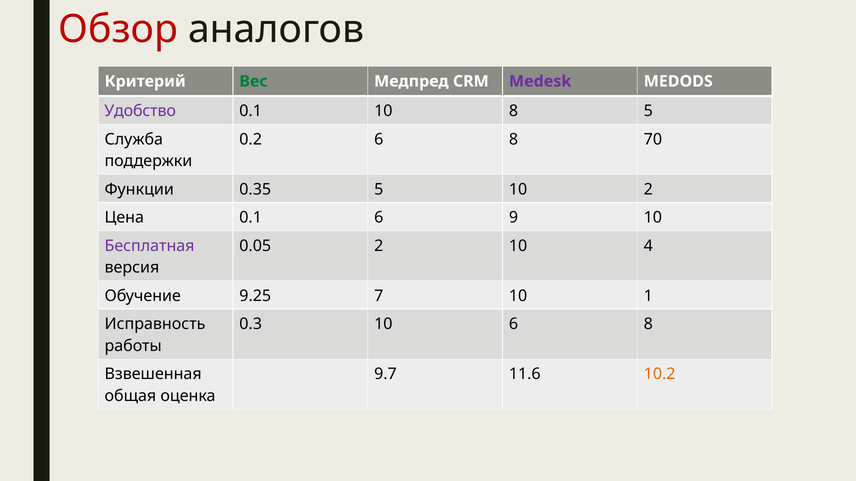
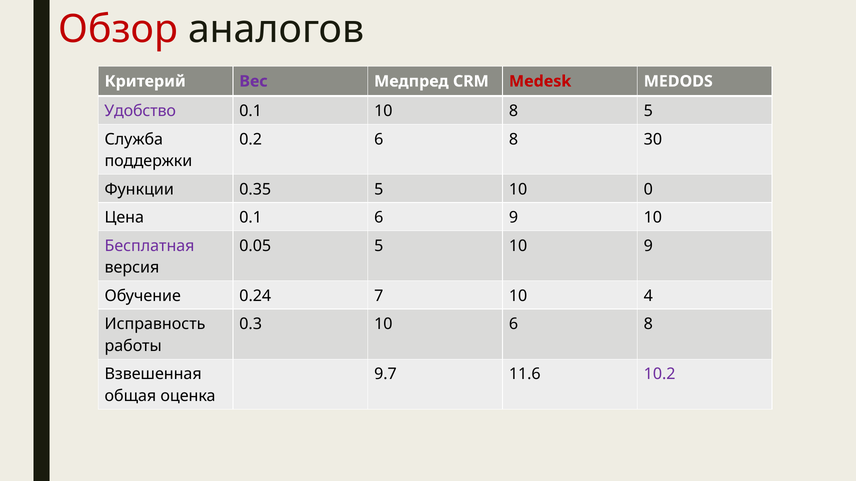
Вес colour: green -> purple
Medesk colour: purple -> red
70: 70 -> 30
10 2: 2 -> 0
0.05 2: 2 -> 5
10 4: 4 -> 9
9.25: 9.25 -> 0.24
1: 1 -> 4
10.2 colour: orange -> purple
